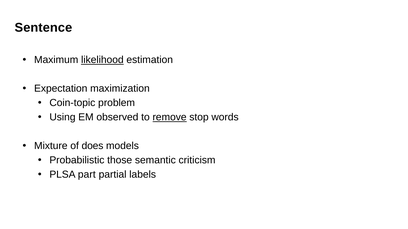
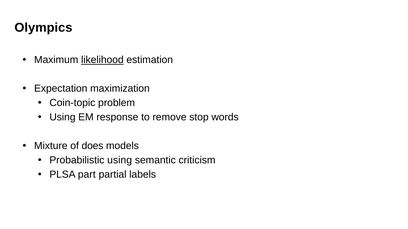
Sentence: Sentence -> Olympics
observed: observed -> response
remove underline: present -> none
Probabilistic those: those -> using
